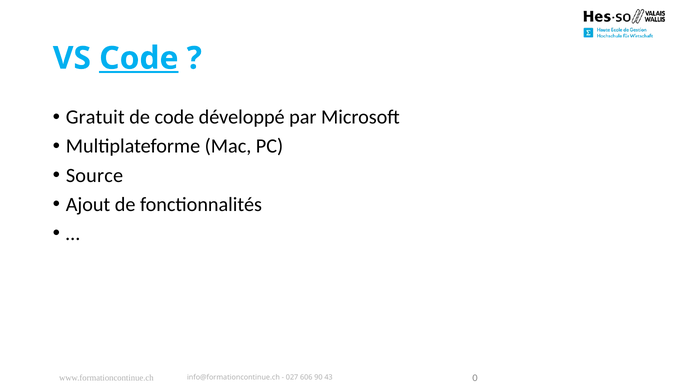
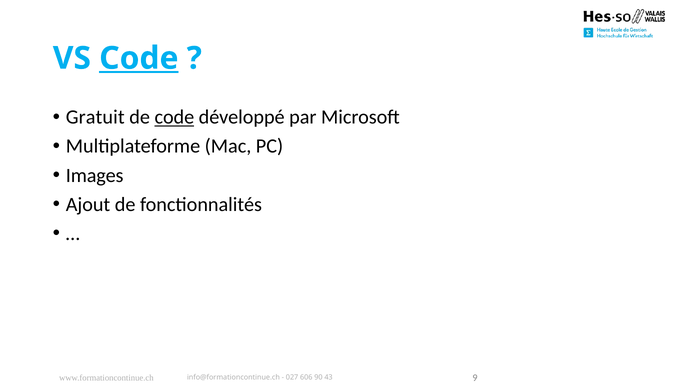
code at (174, 117) underline: none -> present
Source: Source -> Images
0: 0 -> 9
